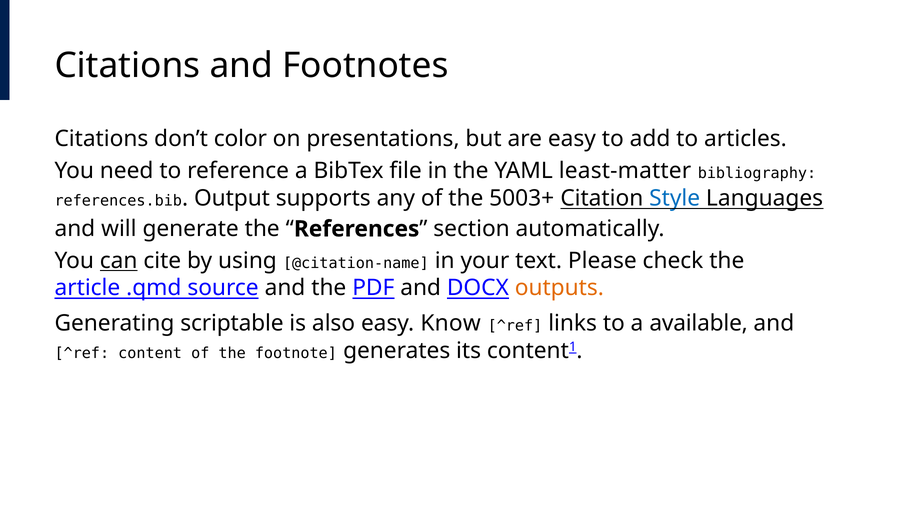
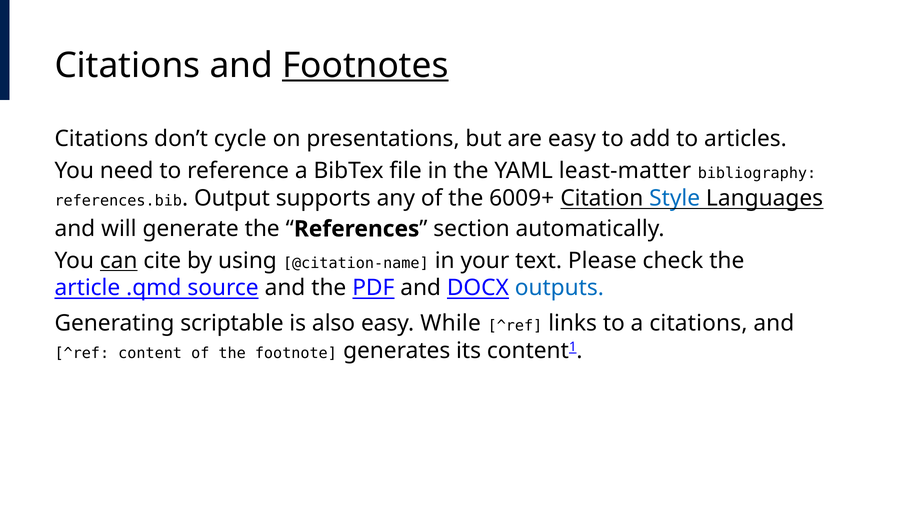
Footnotes underline: none -> present
color: color -> cycle
5003+: 5003+ -> 6009+
outputs colour: orange -> blue
Know: Know -> While
a available: available -> citations
